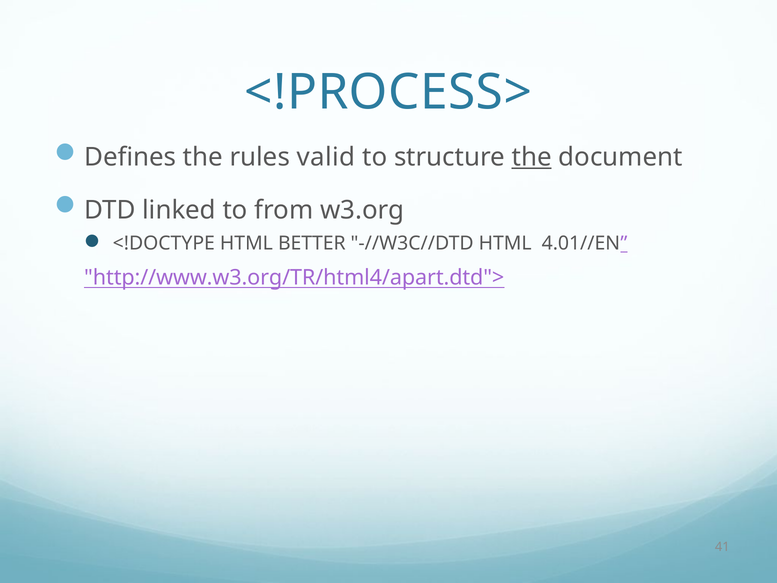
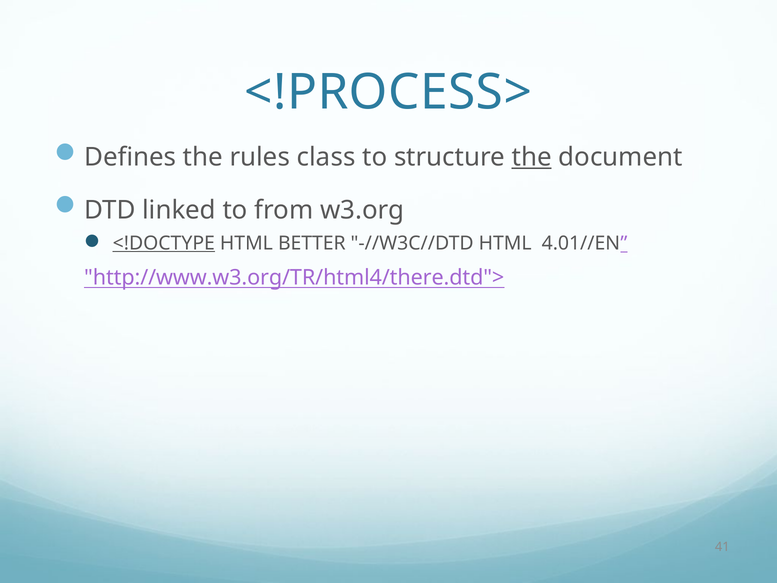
valid: valid -> class
<!DOCTYPE underline: none -> present
http://www.w3.org/TR/html4/apart.dtd">: http://www.w3.org/TR/html4/apart.dtd"> -> http://www.w3.org/TR/html4/there.dtd">
